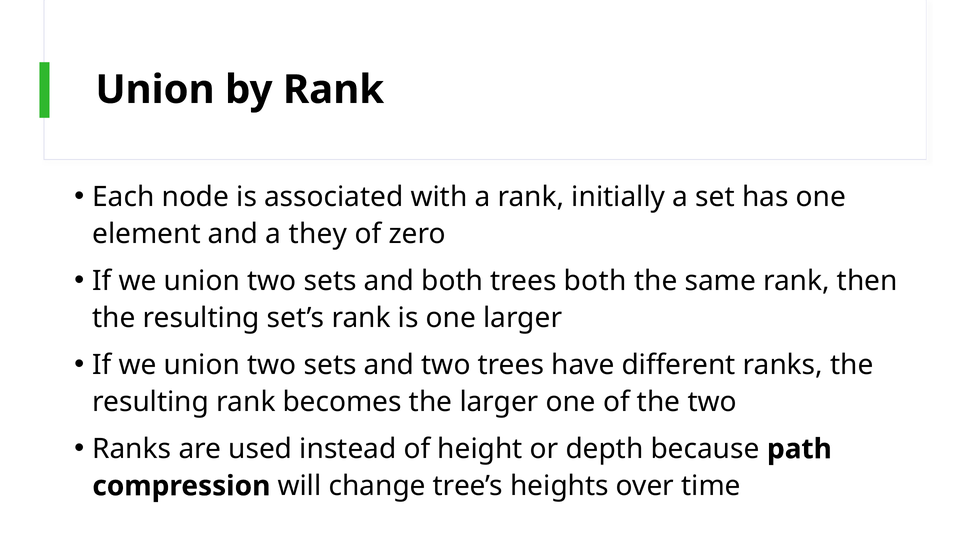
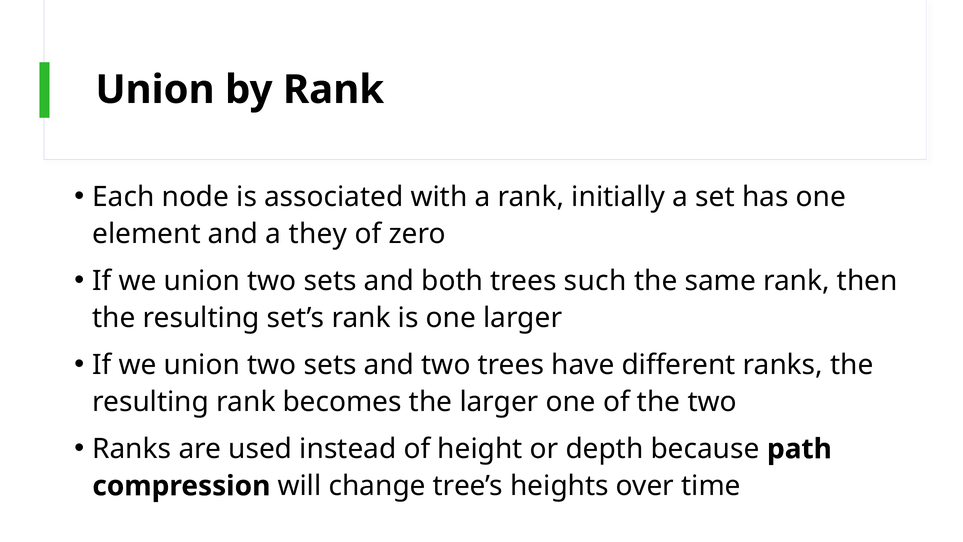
trees both: both -> such
